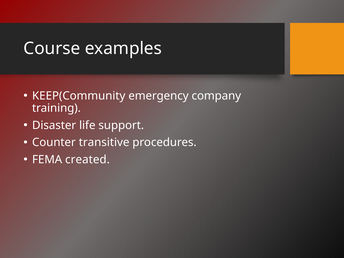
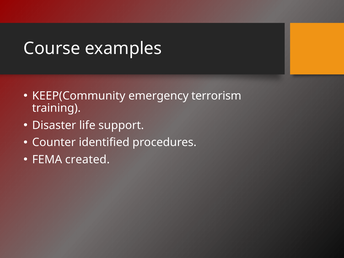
company: company -> terrorism
transitive: transitive -> identified
